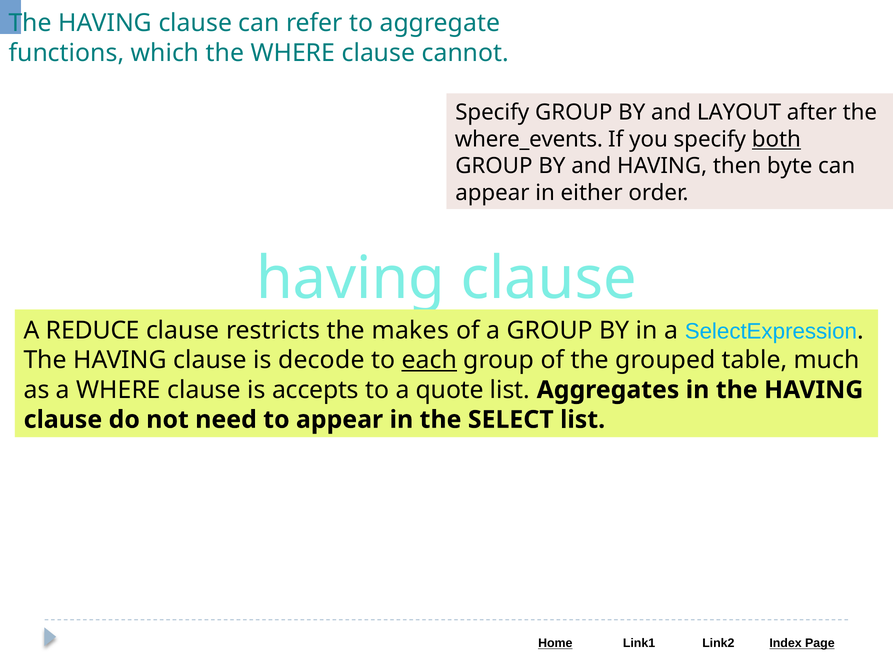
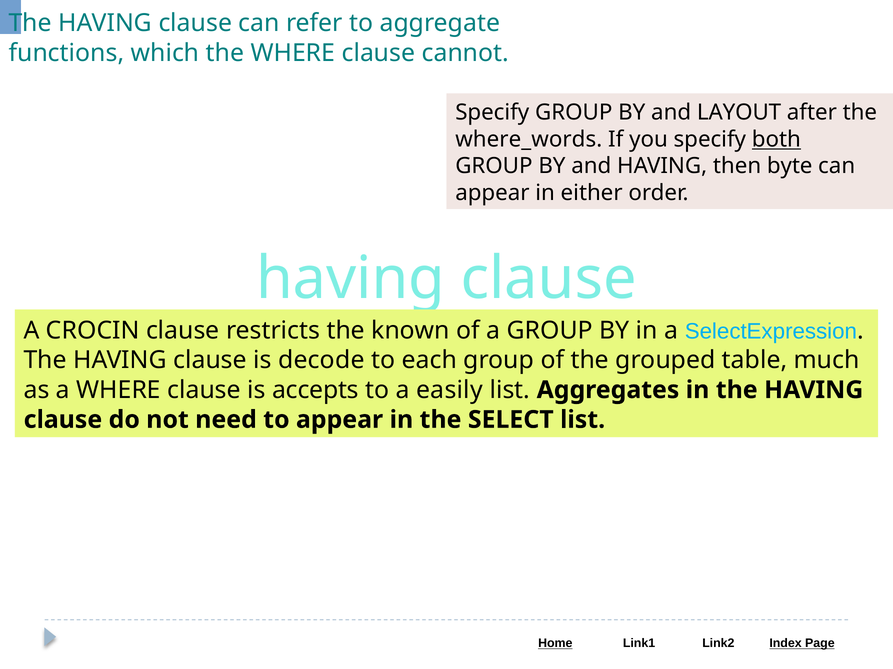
where_events: where_events -> where_words
REDUCE: REDUCE -> CROCIN
makes: makes -> known
each underline: present -> none
quote: quote -> easily
